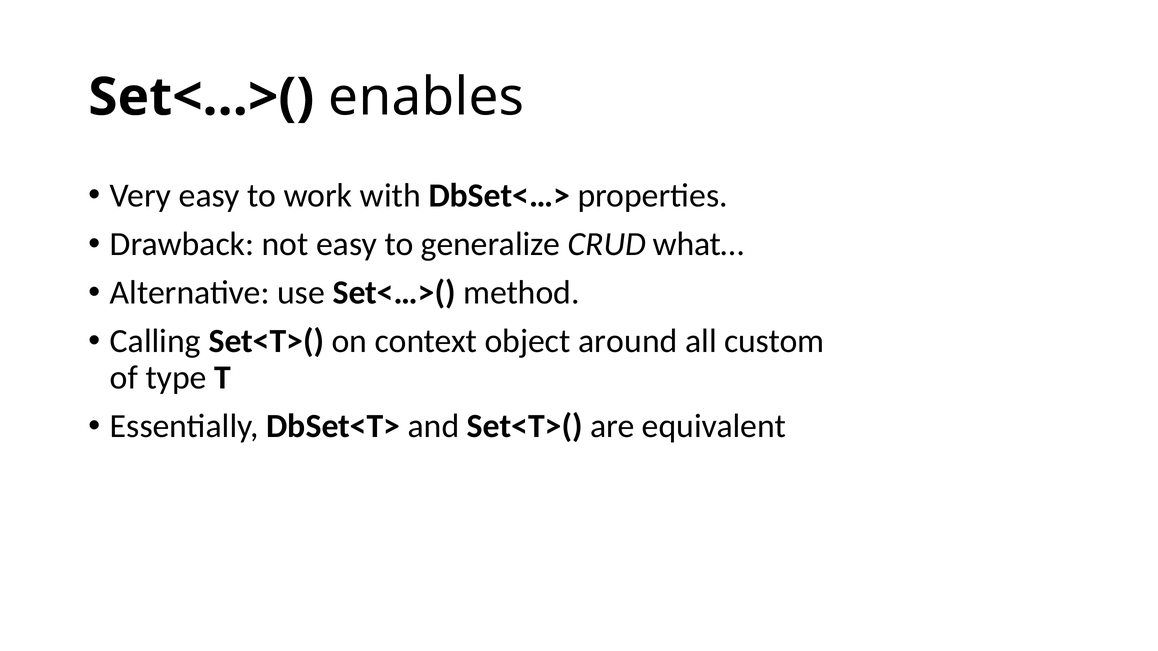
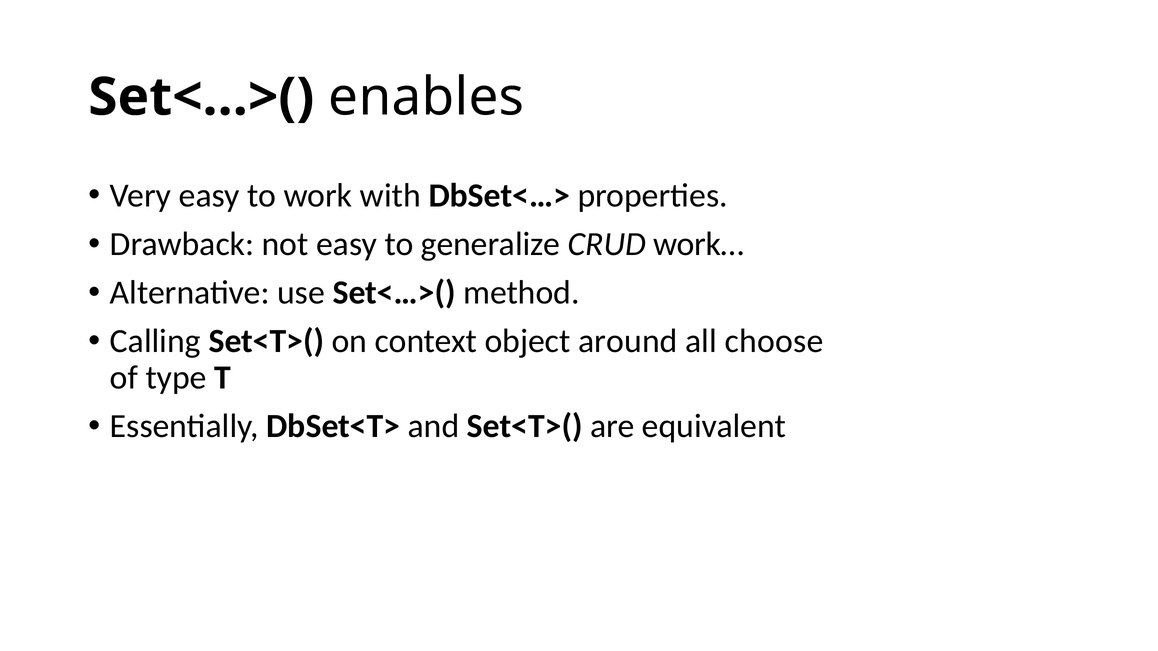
what…: what… -> work…
custom: custom -> choose
